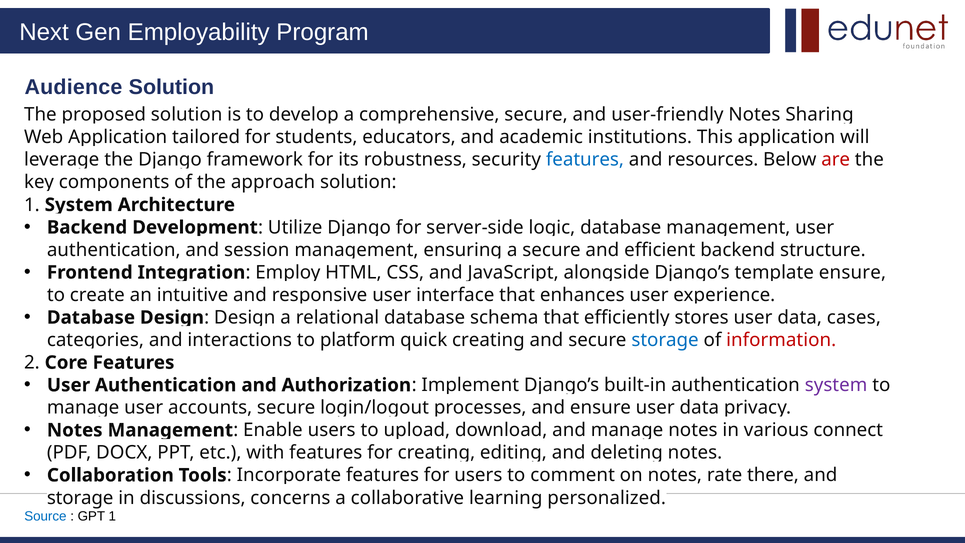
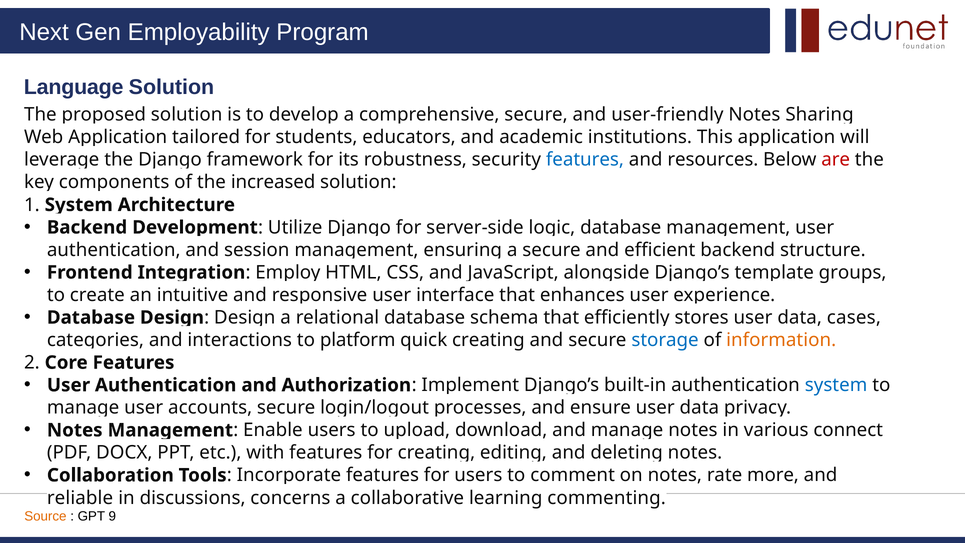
Audience: Audience -> Language
approach: approach -> increased
ensure at (852, 272): ensure -> groups
information colour: red -> orange
system at (836, 385) colour: purple -> blue
there: there -> more
storage at (80, 498): storage -> reliable
personalized: personalized -> commenting
Source colour: blue -> orange
GPT 1: 1 -> 9
